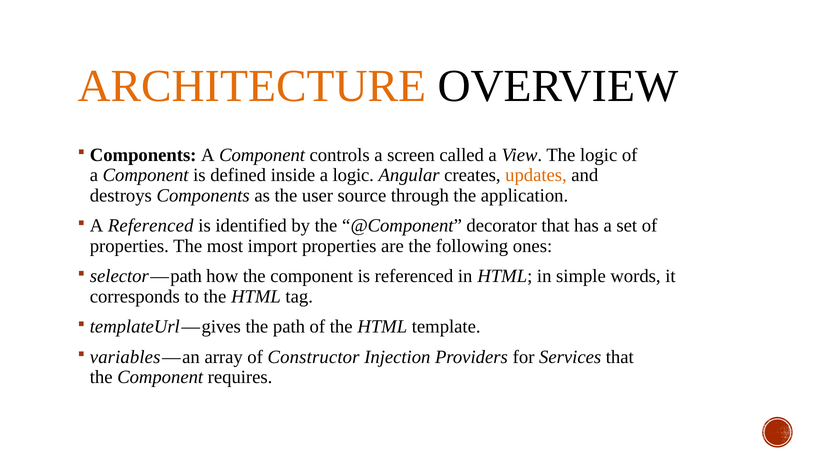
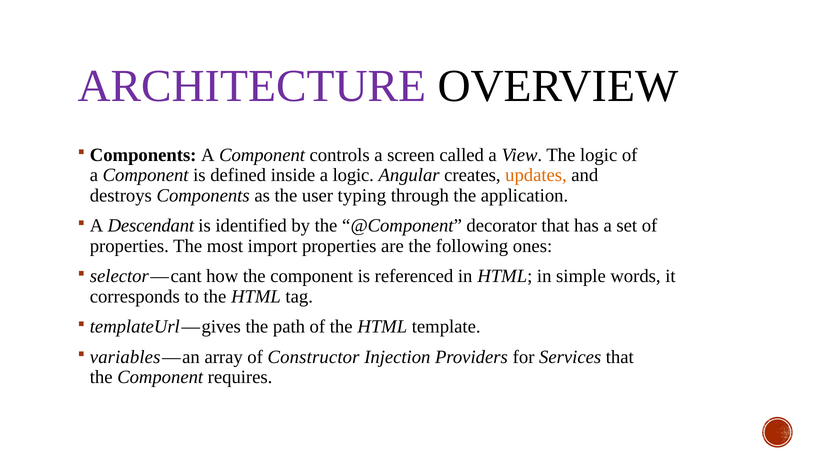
ARCHITECTURE colour: orange -> purple
source: source -> typing
A Referenced: Referenced -> Descendant
path at (186, 276): path -> cant
